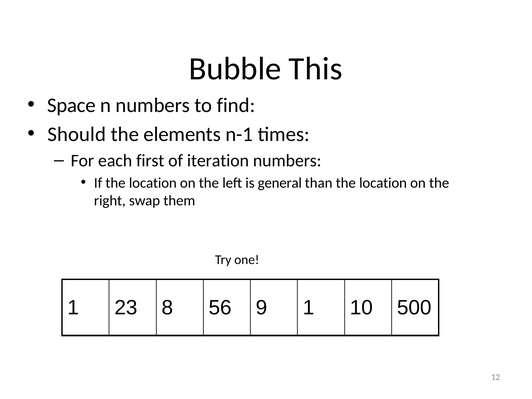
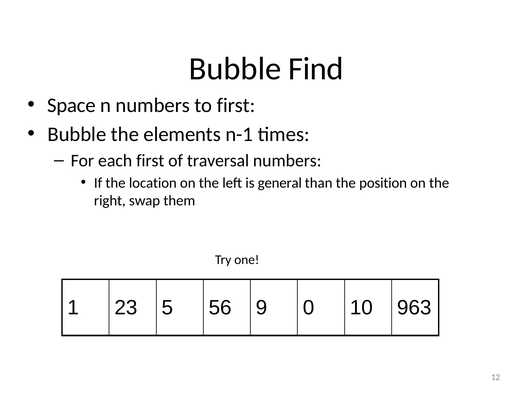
This: This -> Find
to find: find -> first
Should at (77, 134): Should -> Bubble
iteration: iteration -> traversal
than the location: location -> position
8: 8 -> 5
9 1: 1 -> 0
500: 500 -> 963
